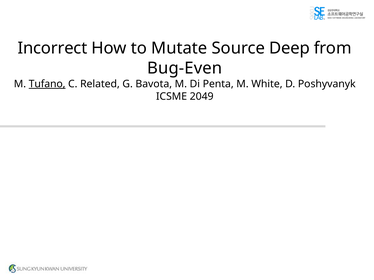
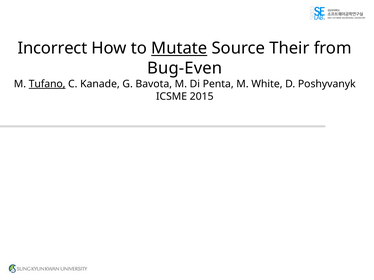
Mutate underline: none -> present
Deep: Deep -> Their
Related: Related -> Kanade
2049: 2049 -> 2015
